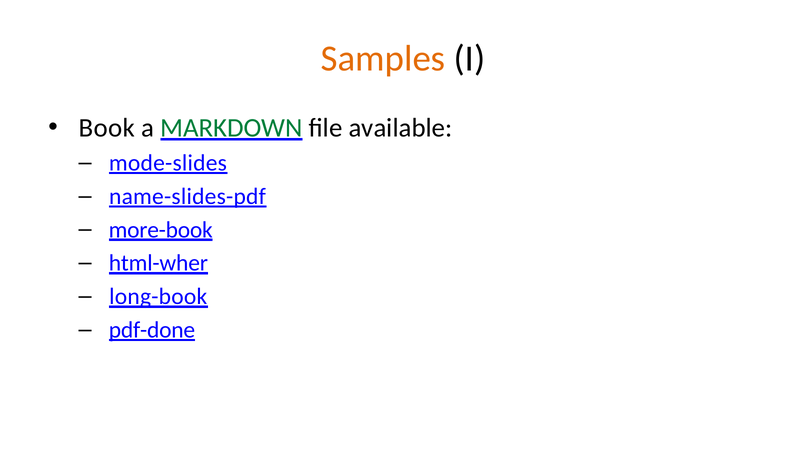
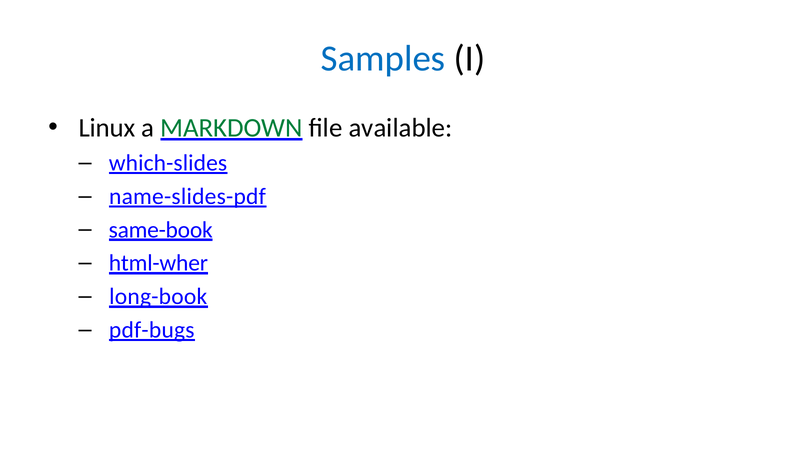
Samples colour: orange -> blue
Book: Book -> Linux
mode-slides: mode-slides -> which-slides
more-book: more-book -> same-book
pdf-done: pdf-done -> pdf-bugs
